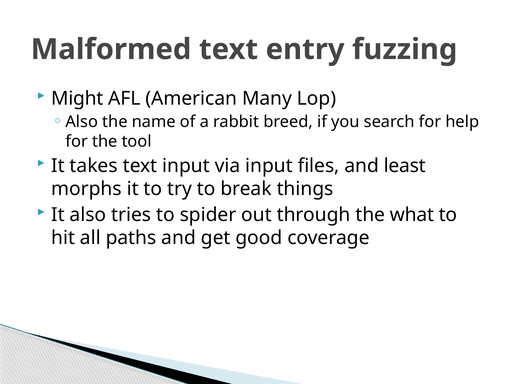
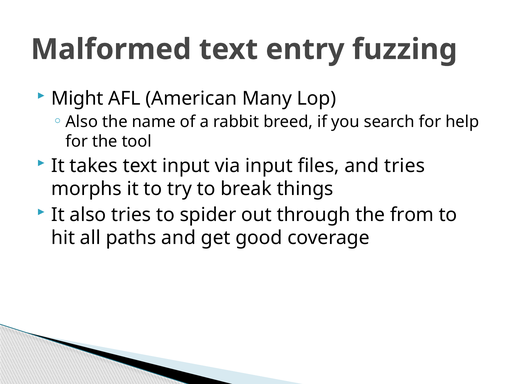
and least: least -> tries
what: what -> from
